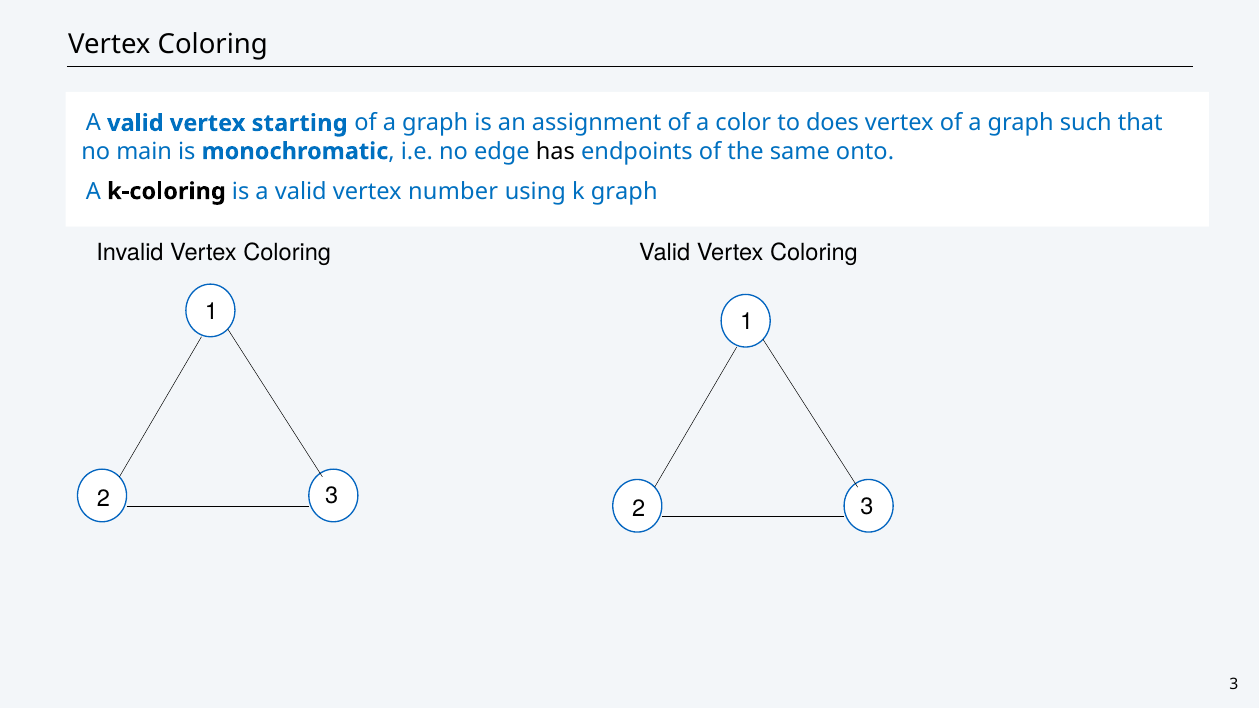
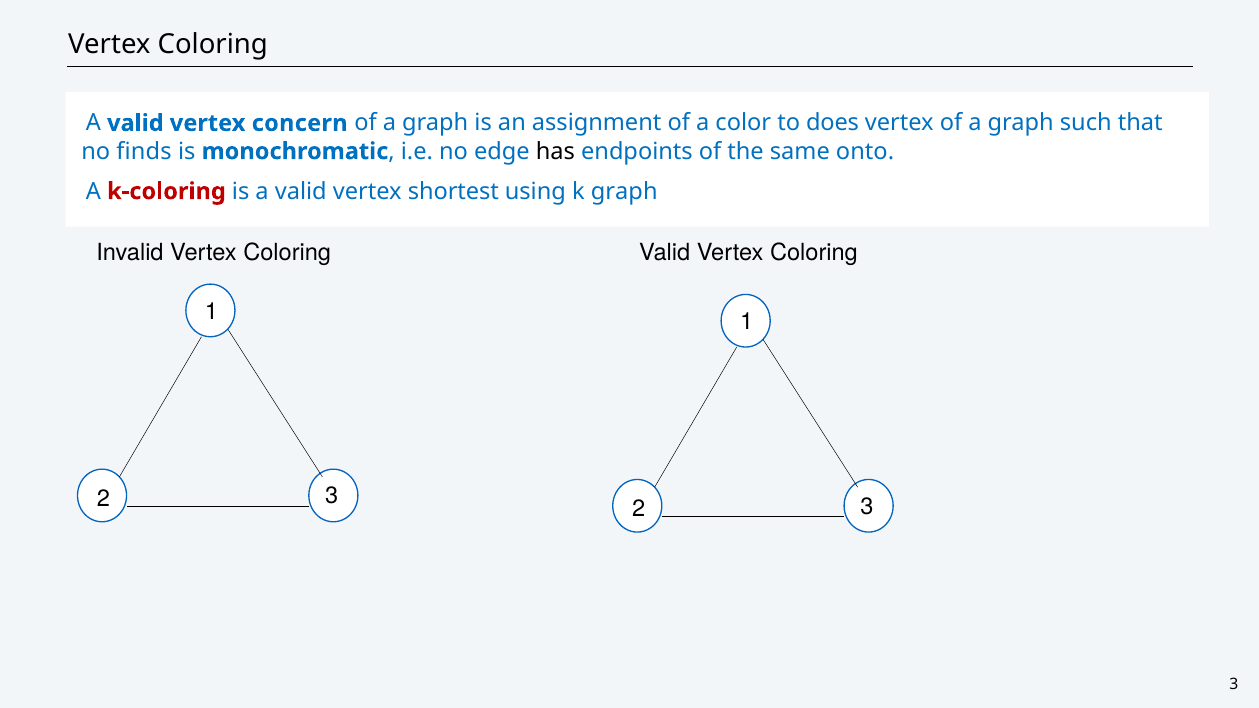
starting: starting -> concern
main: main -> finds
k-coloring colour: black -> red
number: number -> shortest
